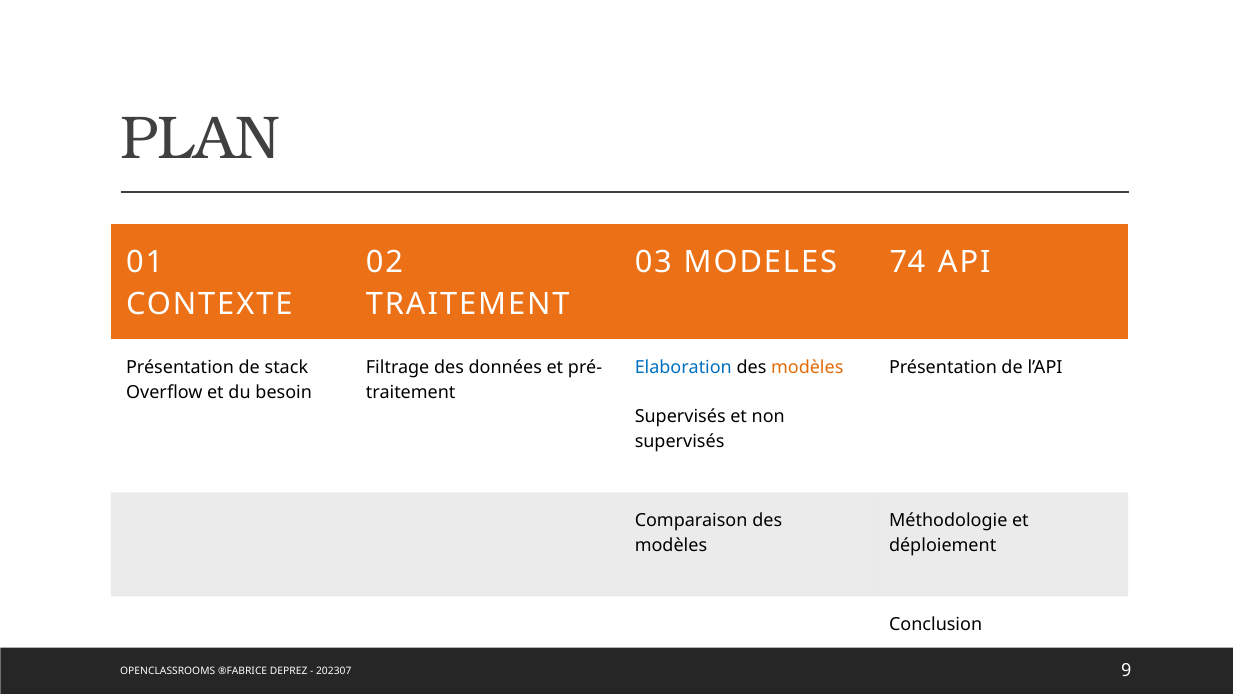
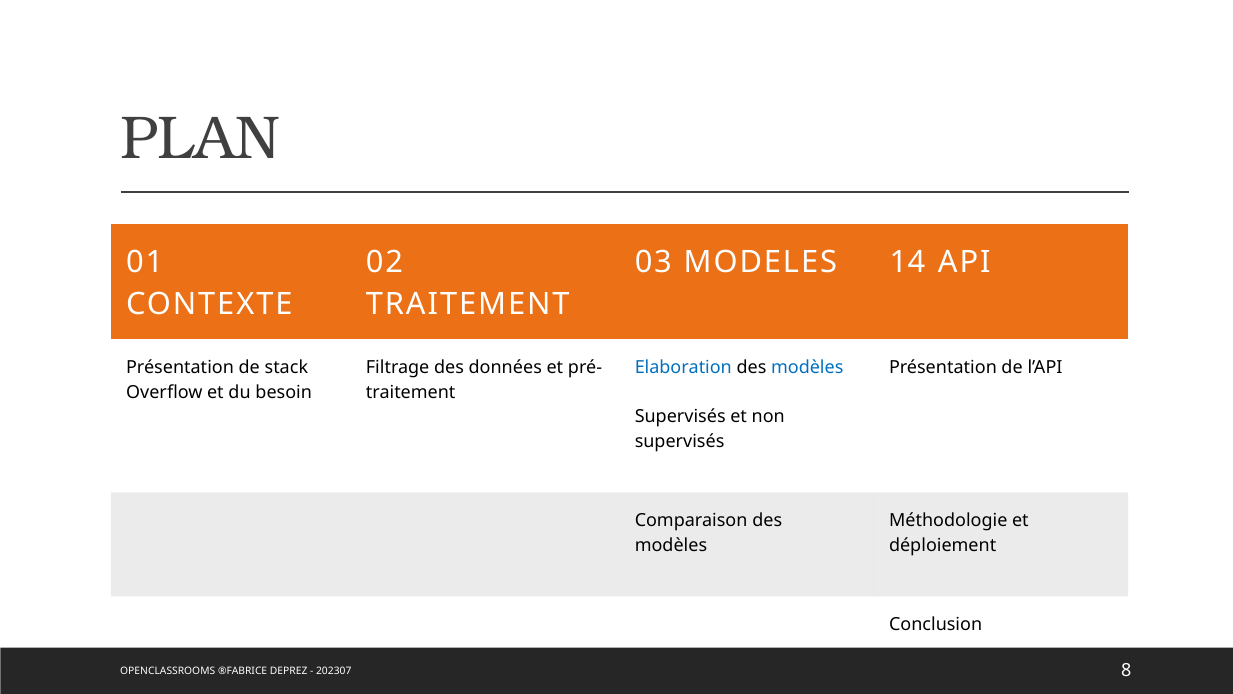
74: 74 -> 14
modèles at (807, 367) colour: orange -> blue
9: 9 -> 8
